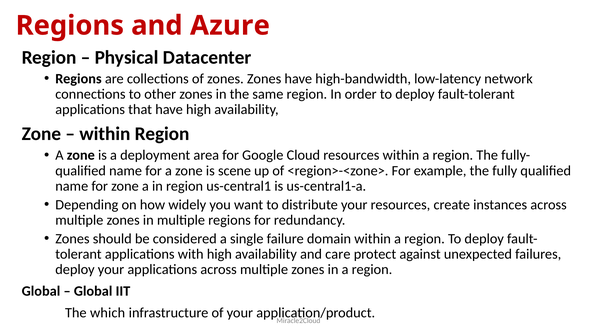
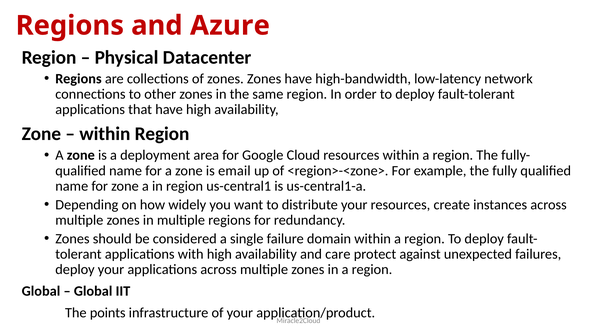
scene: scene -> email
which: which -> points
